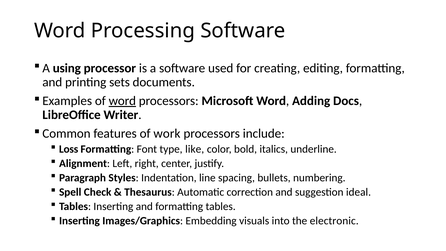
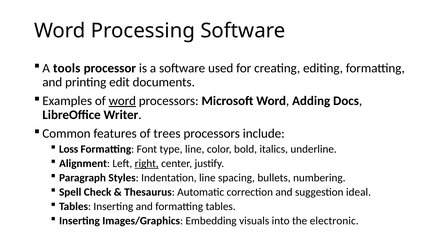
using: using -> tools
sets: sets -> edit
work: work -> trees
type like: like -> line
right underline: none -> present
